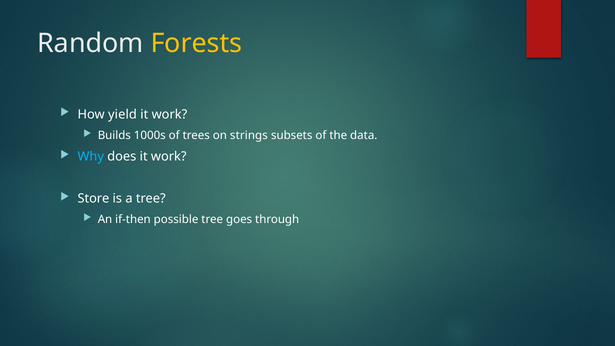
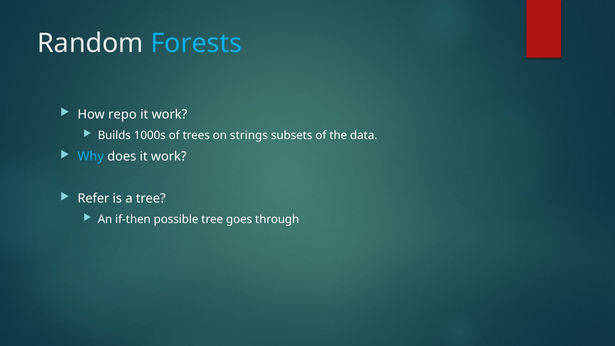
Forests colour: yellow -> light blue
yield: yield -> repo
Store: Store -> Refer
